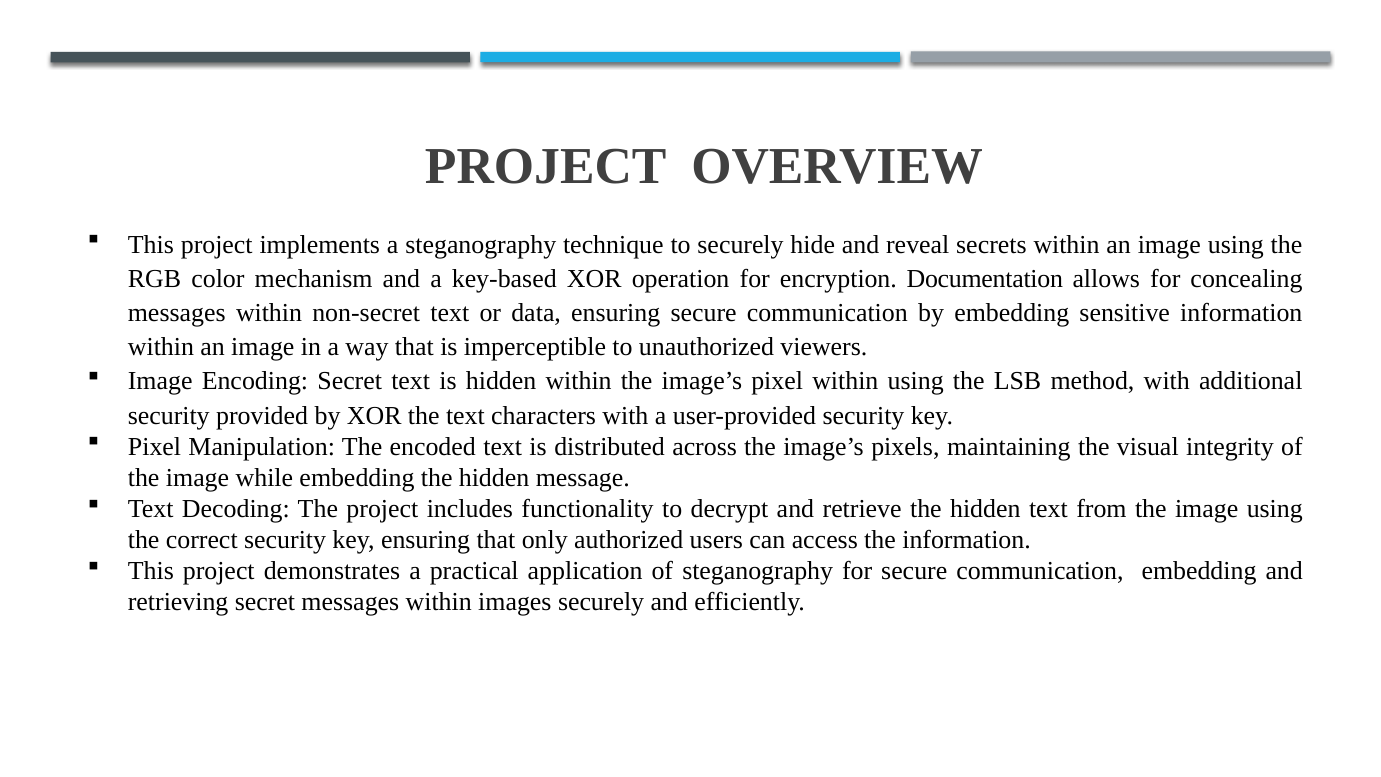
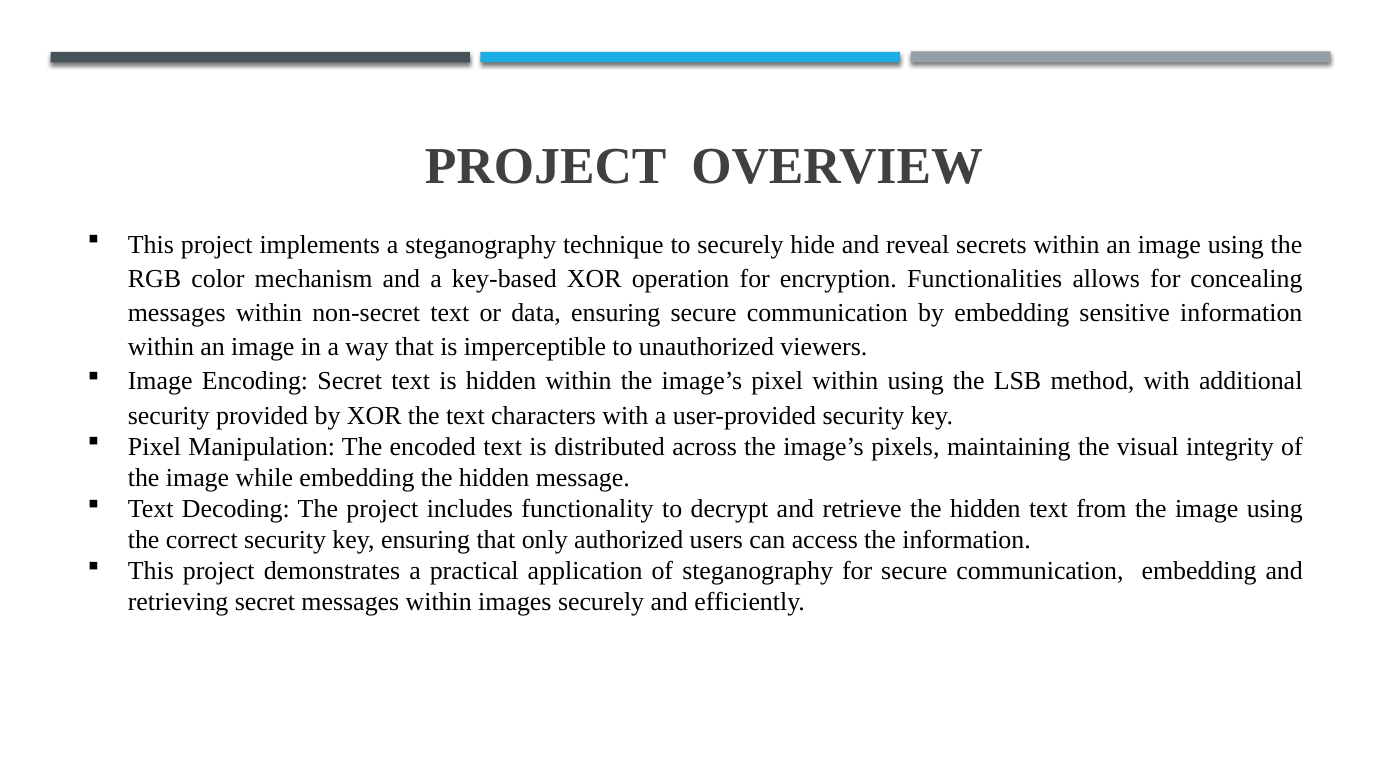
Documentation: Documentation -> Functionalities
